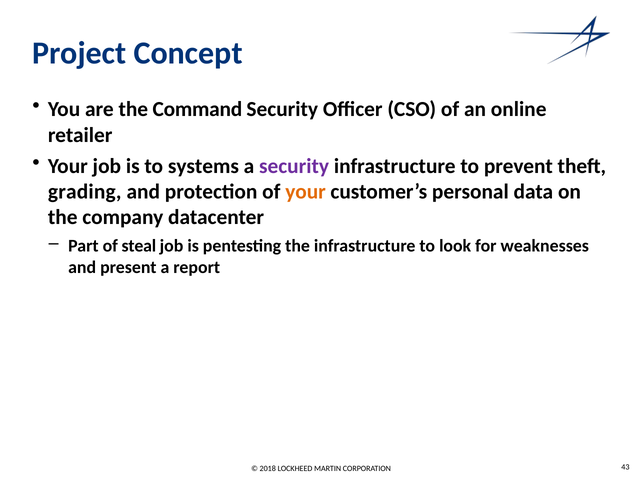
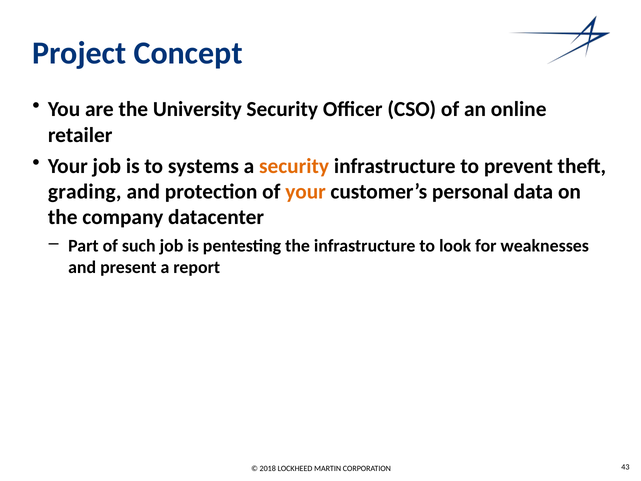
Command: Command -> University
security at (294, 166) colour: purple -> orange
steal: steal -> such
